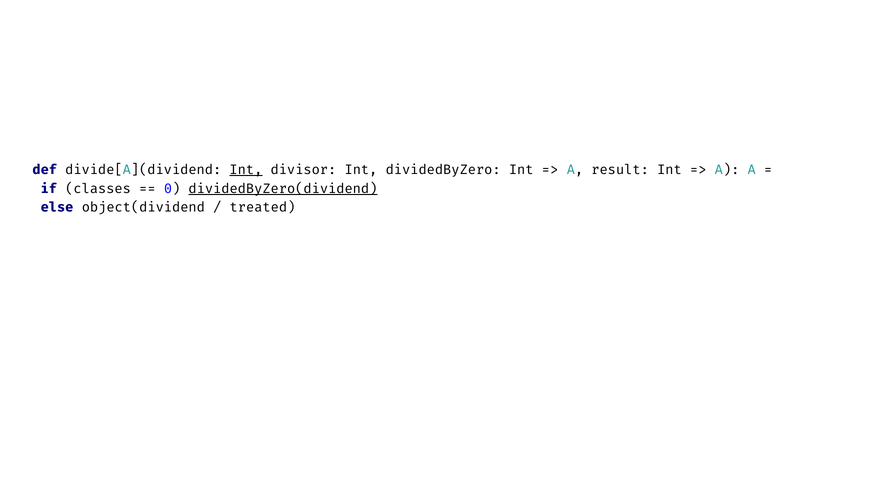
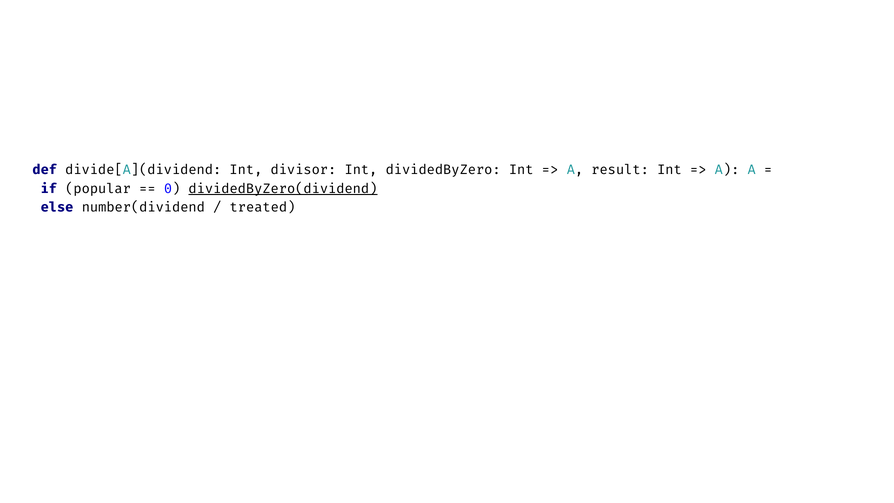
Int at (246, 170) underline: present -> none
classes: classes -> popular
object(dividend: object(dividend -> number(dividend
